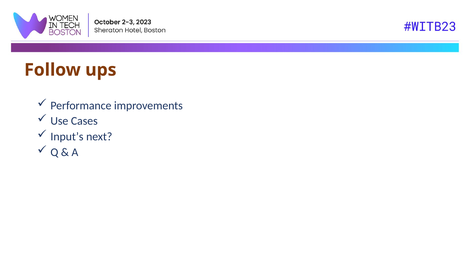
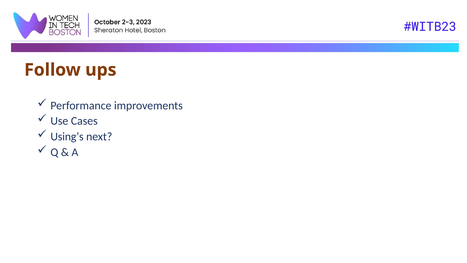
Input’s: Input’s -> Using’s
